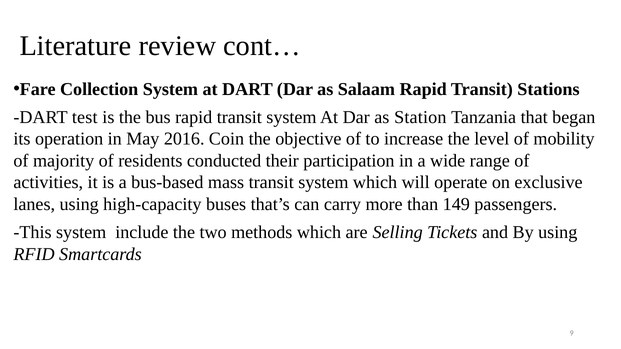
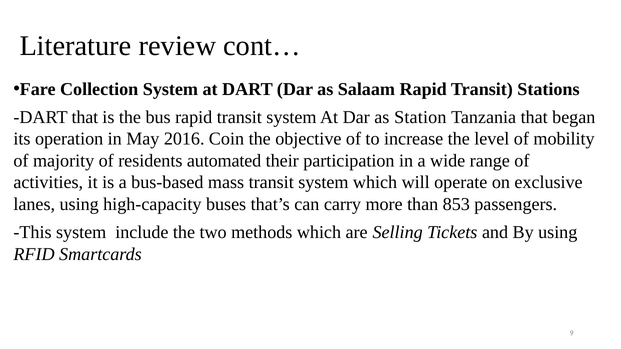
DART test: test -> that
conducted: conducted -> automated
149: 149 -> 853
